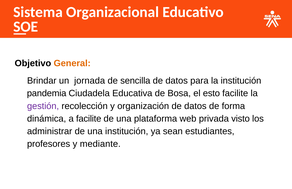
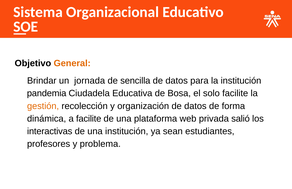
esto: esto -> solo
gestión colour: purple -> orange
visto: visto -> salió
administrar: administrar -> interactivas
mediante: mediante -> problema
